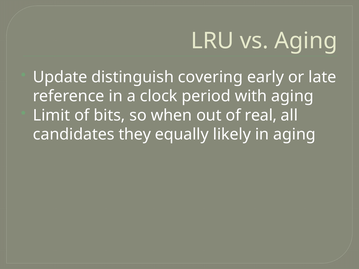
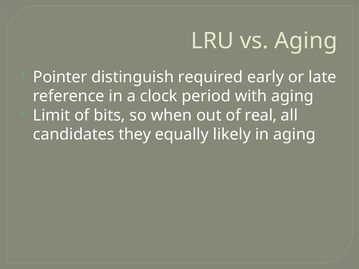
Update: Update -> Pointer
covering: covering -> required
